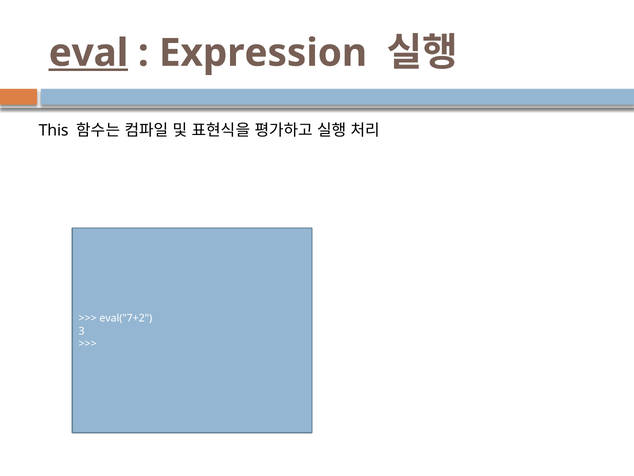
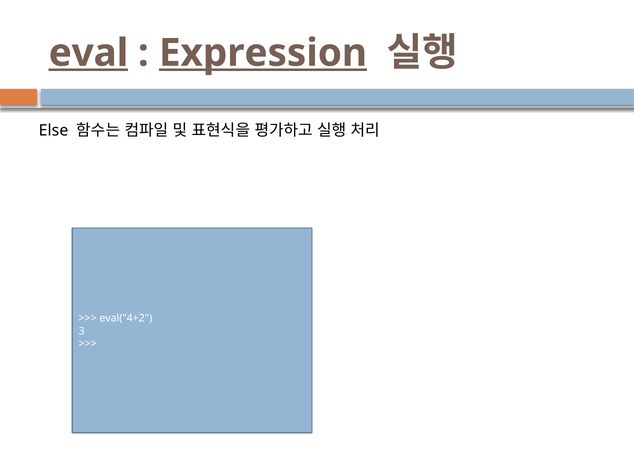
Expression underline: none -> present
This: This -> Else
eval("7+2: eval("7+2 -> eval("4+2
